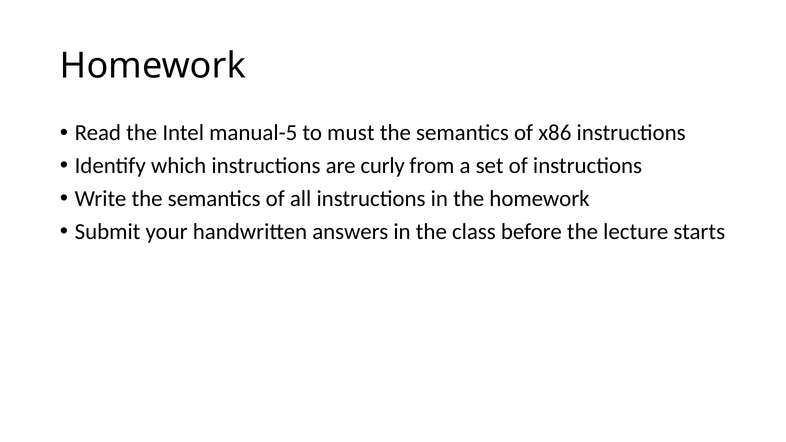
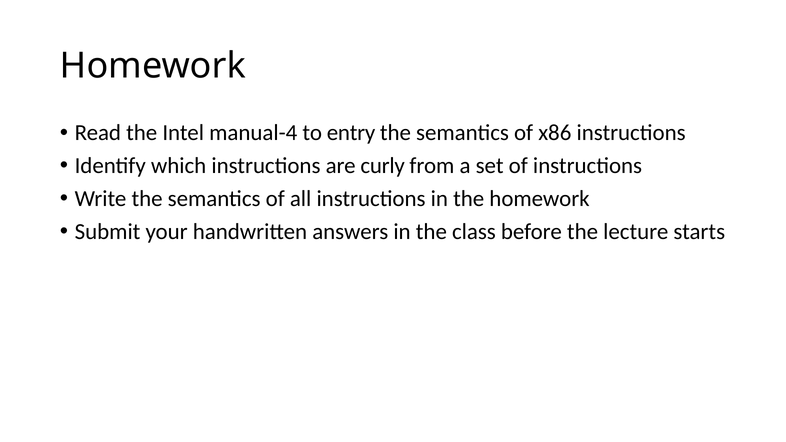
manual-5: manual-5 -> manual-4
must: must -> entry
